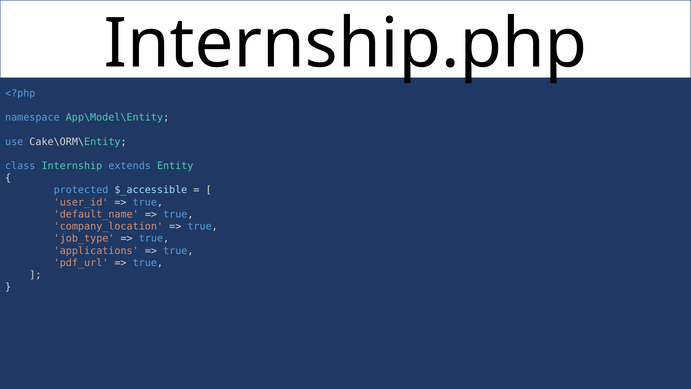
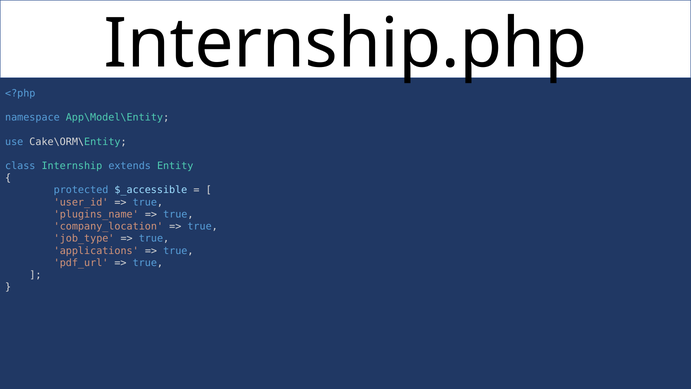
default_name: default_name -> plugins_name
